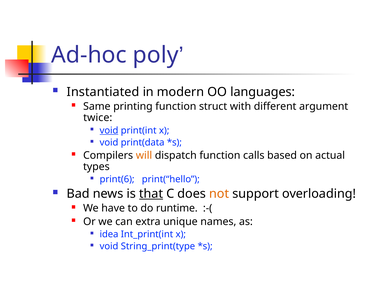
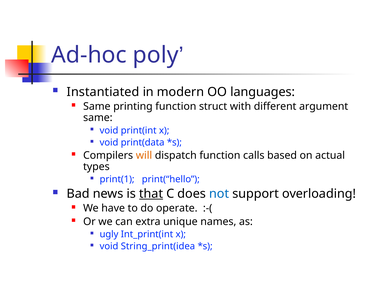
twice at (98, 118): twice -> same
void at (109, 130) underline: present -> none
print(6: print(6 -> print(1
not colour: orange -> blue
runtime: runtime -> operate
idea: idea -> ugly
String_print(type: String_print(type -> String_print(idea
